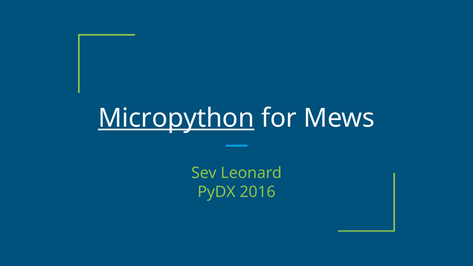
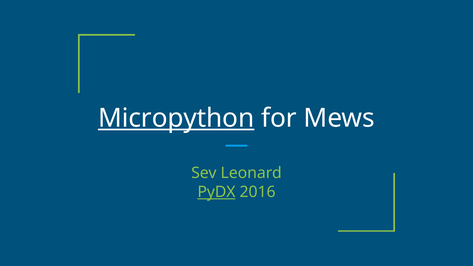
PyDX underline: none -> present
